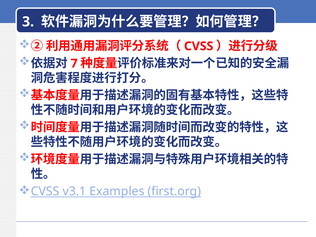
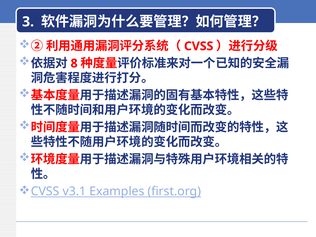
7: 7 -> 8
